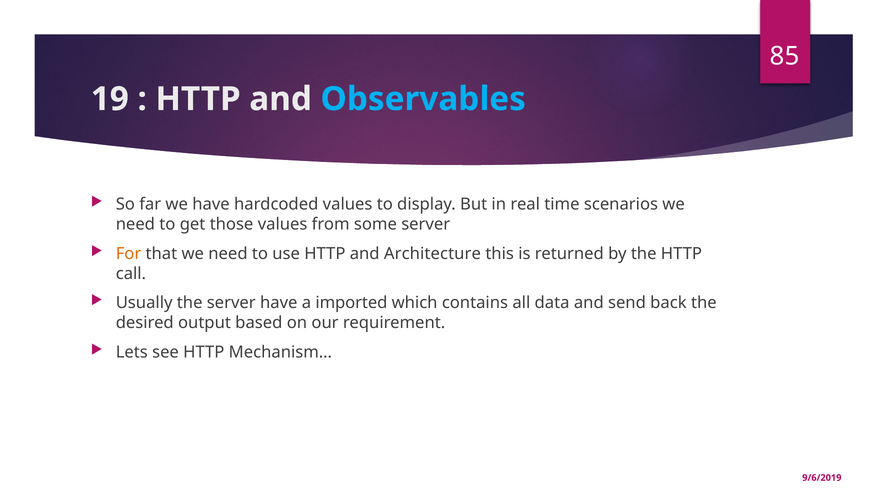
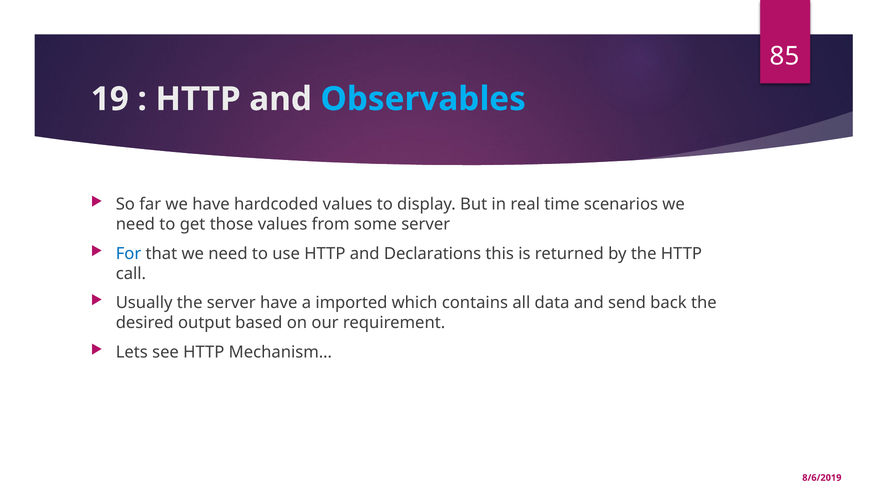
For colour: orange -> blue
Architecture: Architecture -> Declarations
9/6/2019: 9/6/2019 -> 8/6/2019
